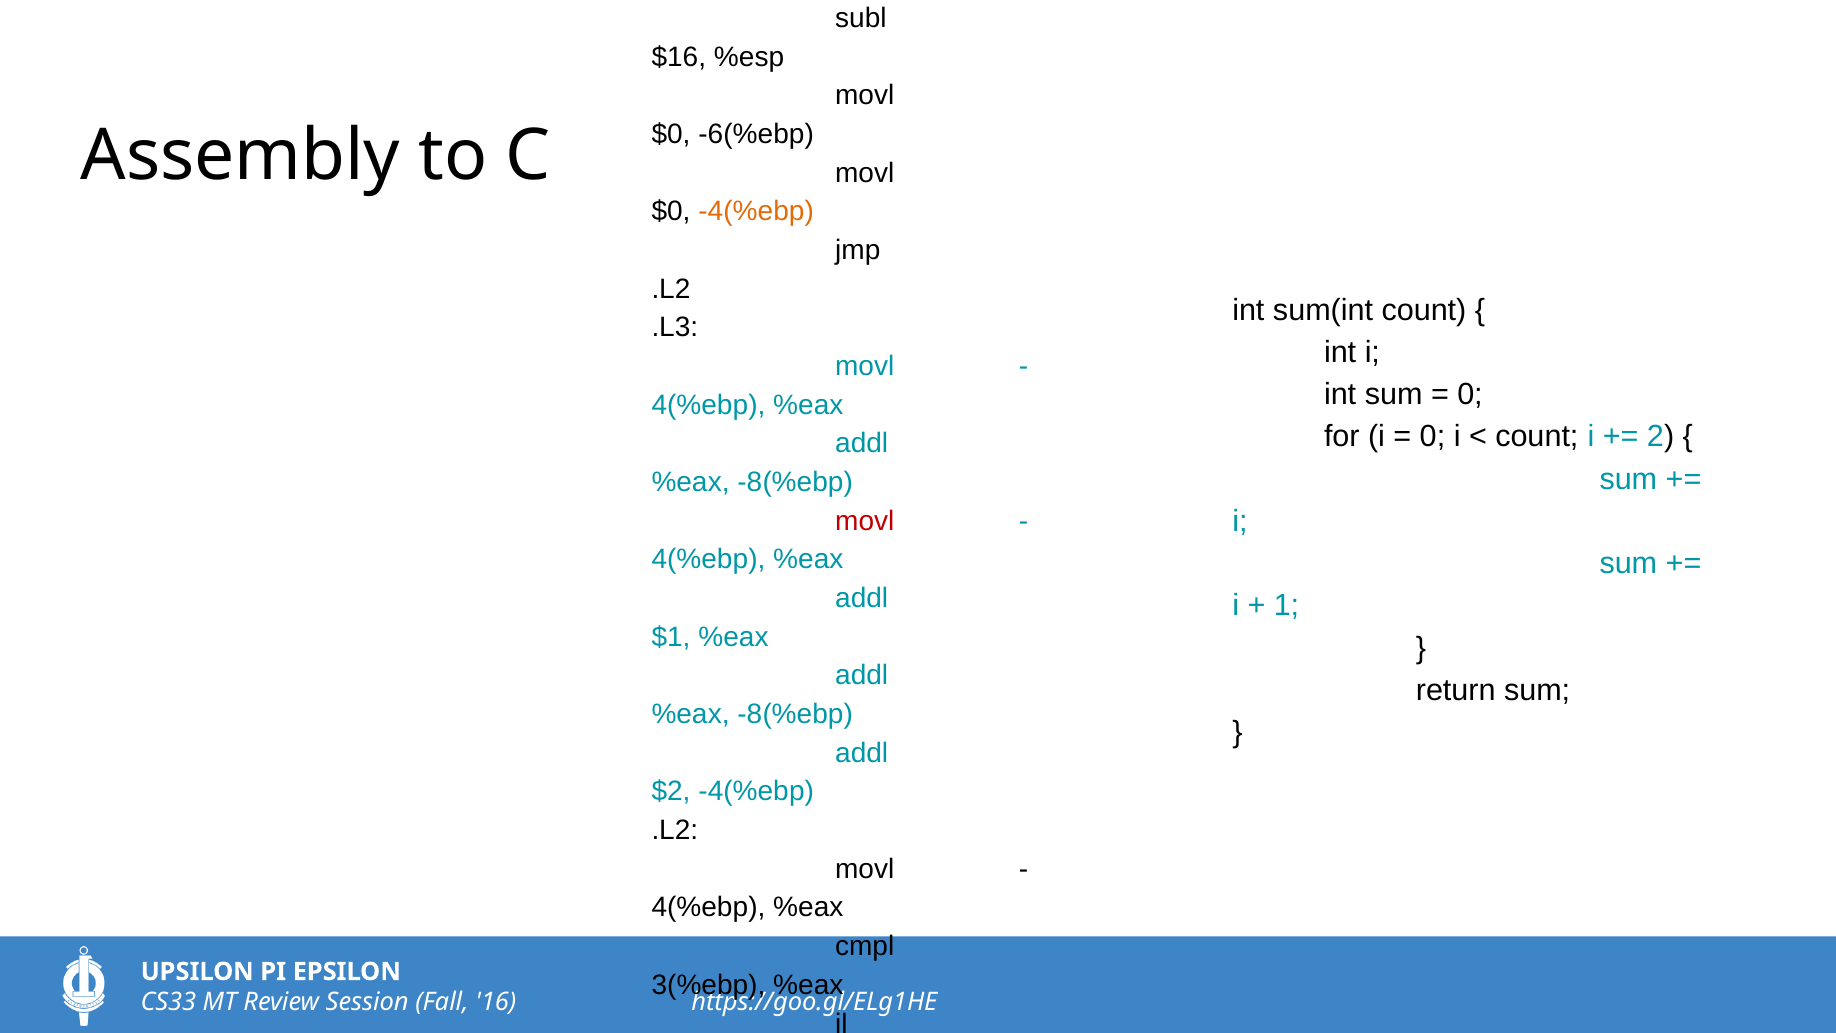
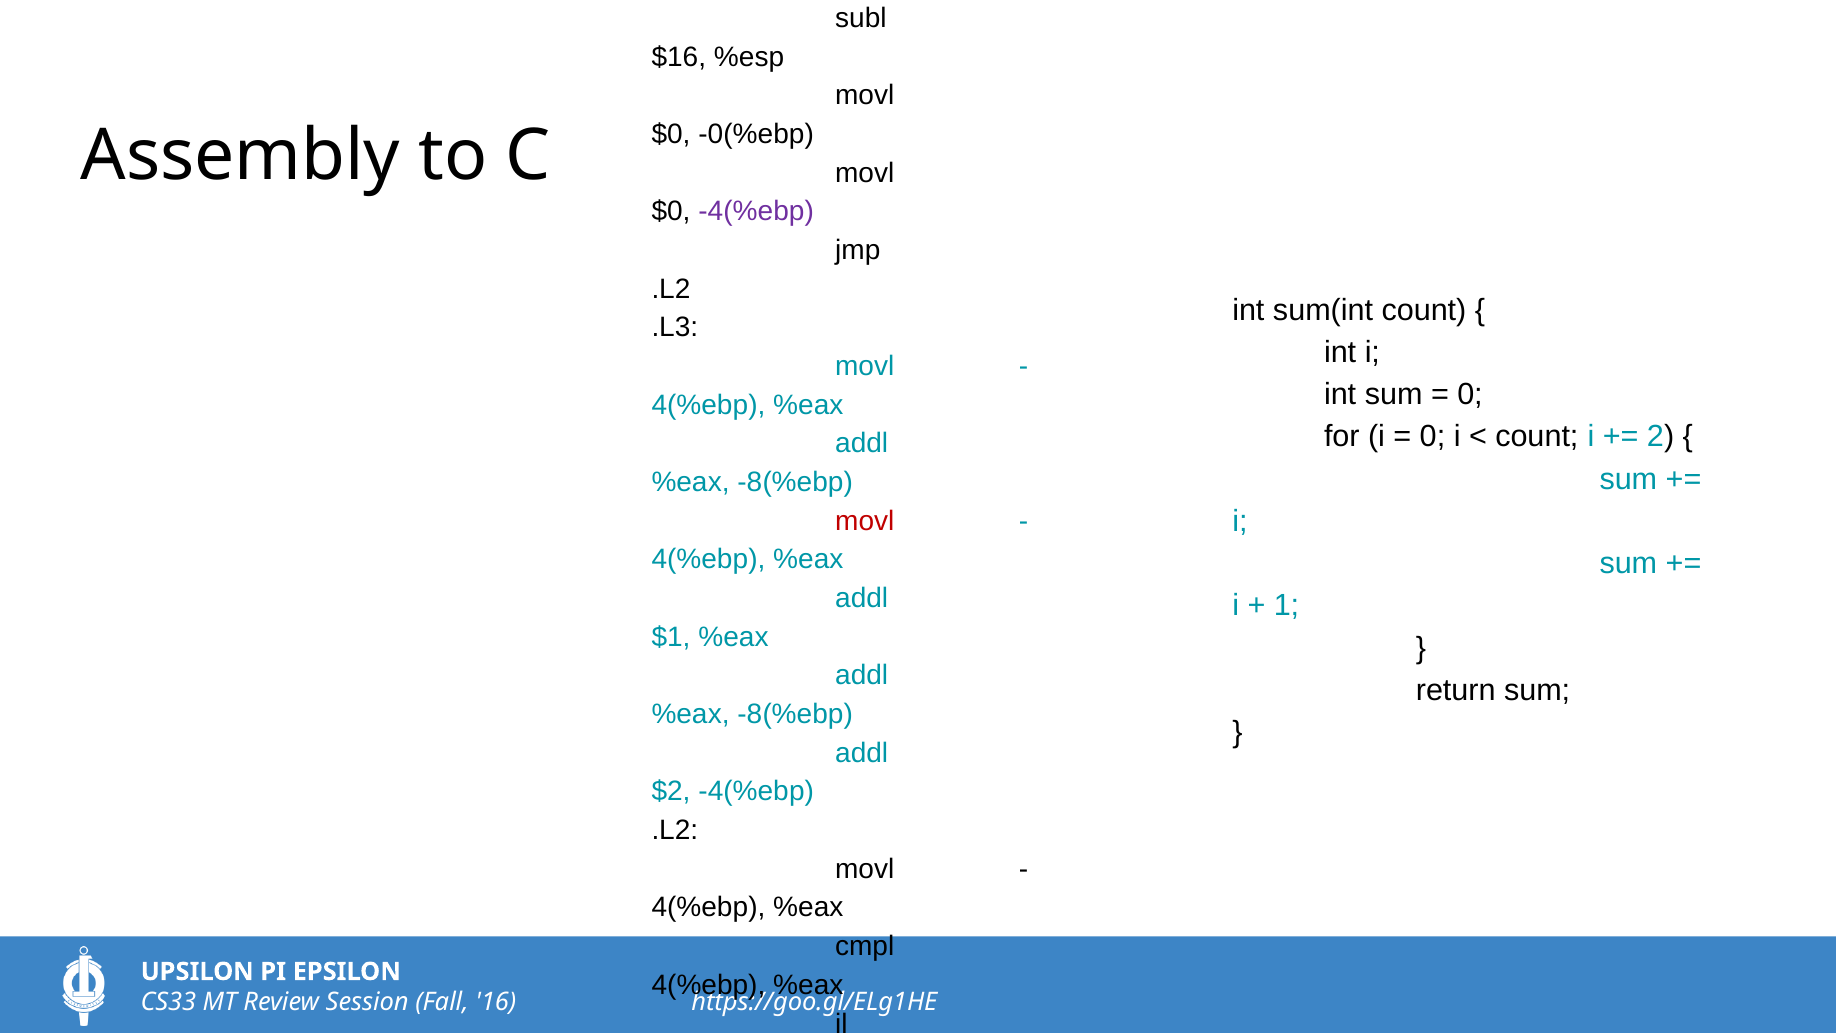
-6(%ebp: -6(%ebp -> -0(%ebp
-4(%ebp at (756, 211) colour: orange -> purple
3(%ebp at (708, 985): 3(%ebp -> 4(%ebp
